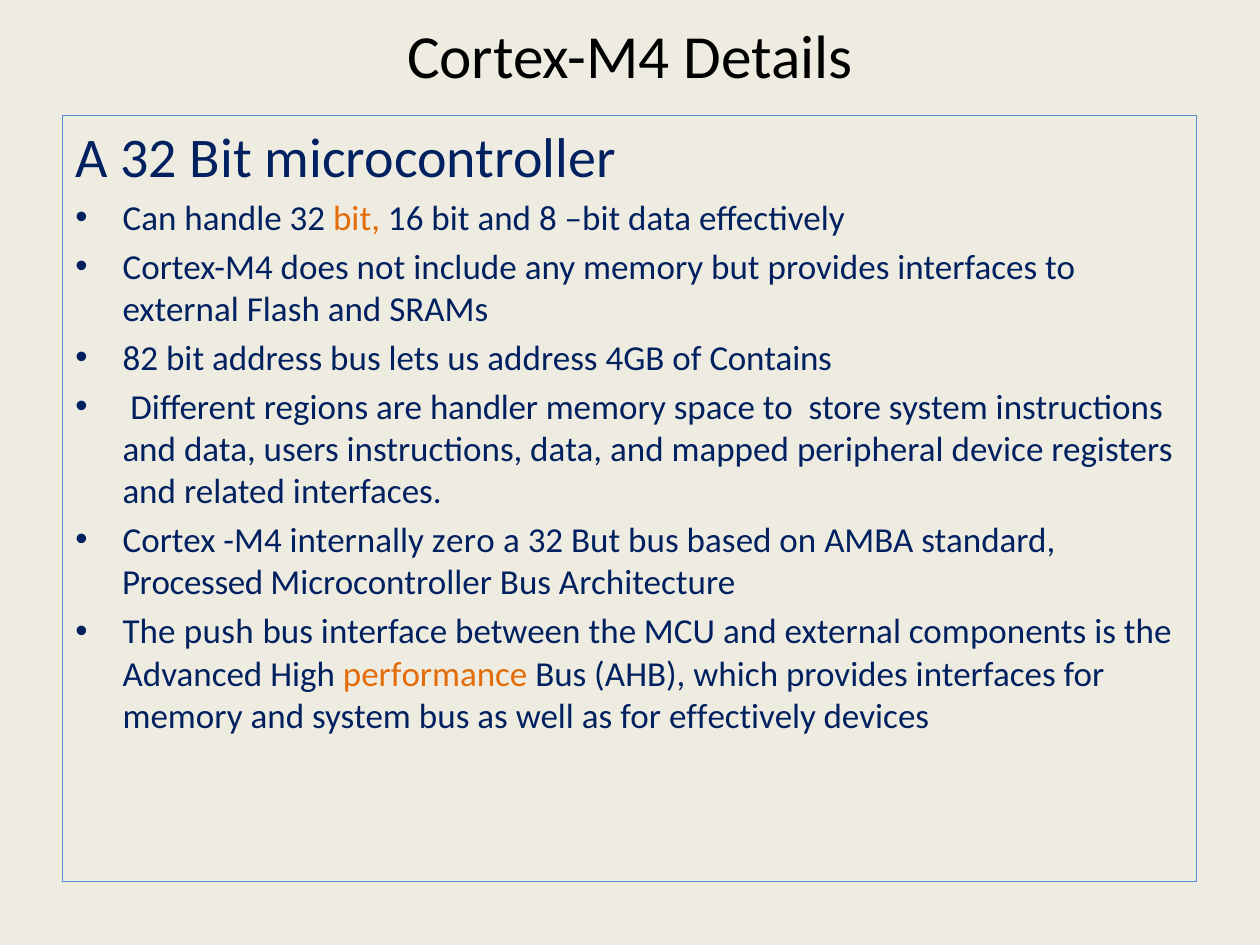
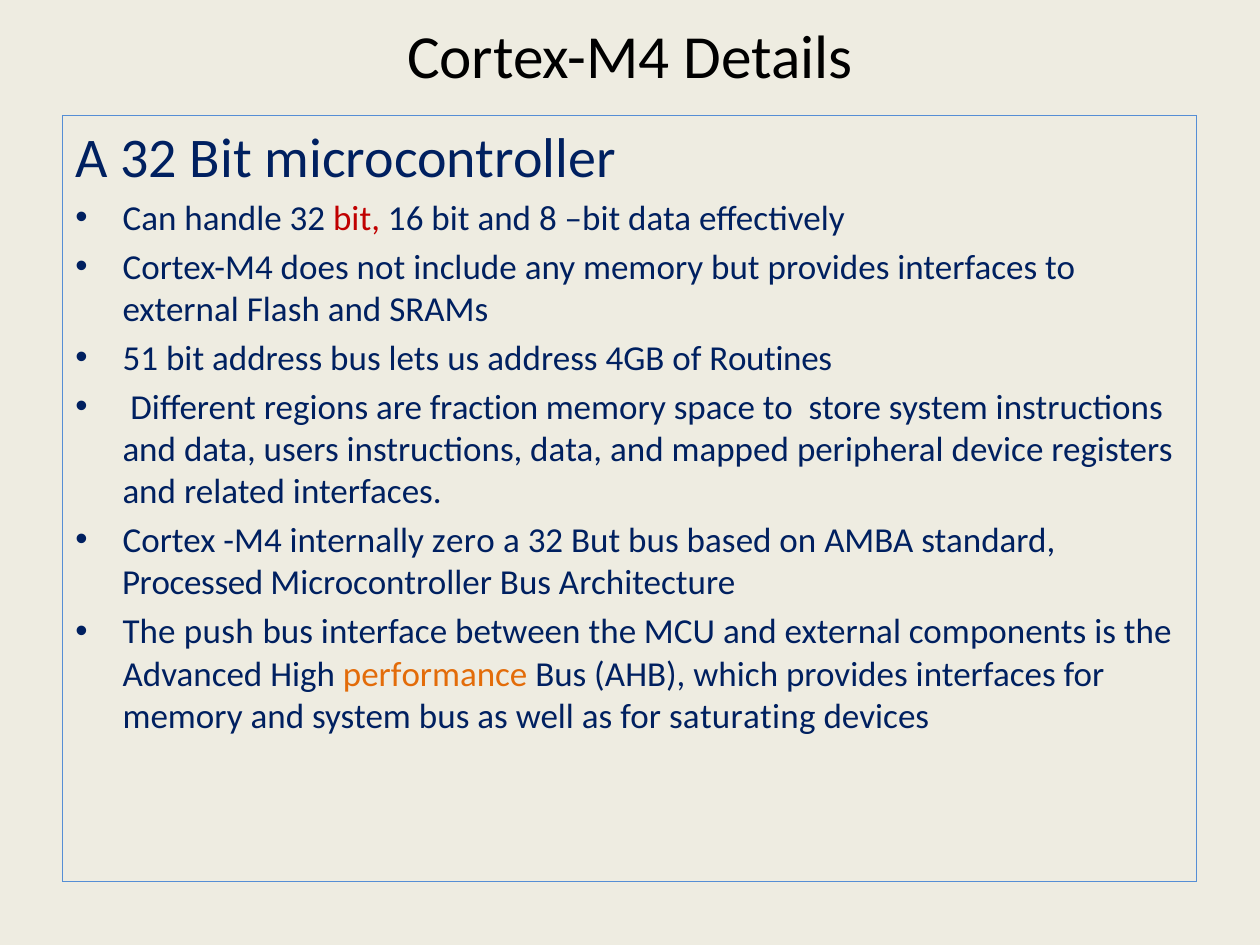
bit at (357, 219) colour: orange -> red
82: 82 -> 51
Contains: Contains -> Routines
handler: handler -> fraction
for effectively: effectively -> saturating
